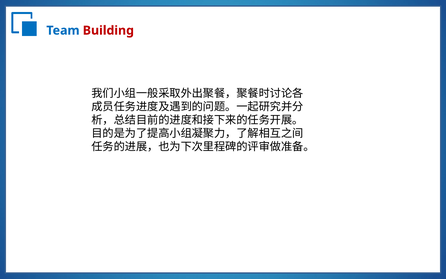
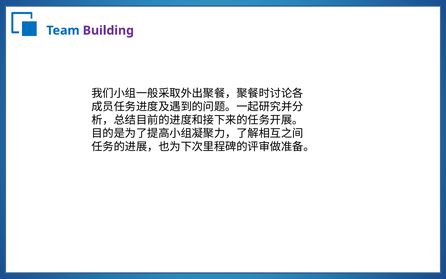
Building colour: red -> purple
